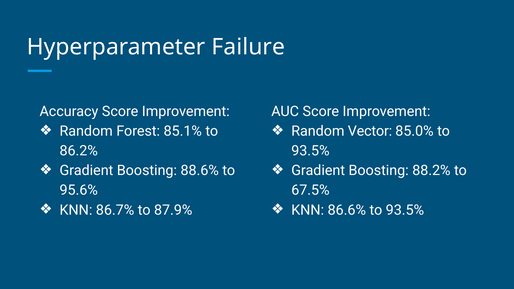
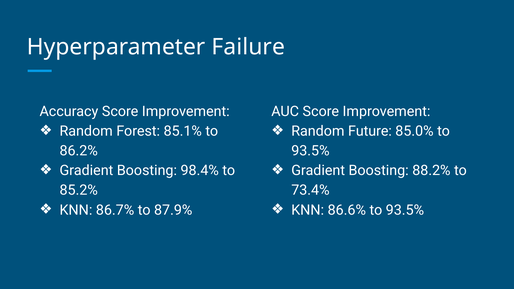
Vector: Vector -> Future
88.6%: 88.6% -> 98.4%
95.6%: 95.6% -> 85.2%
67.5%: 67.5% -> 73.4%
